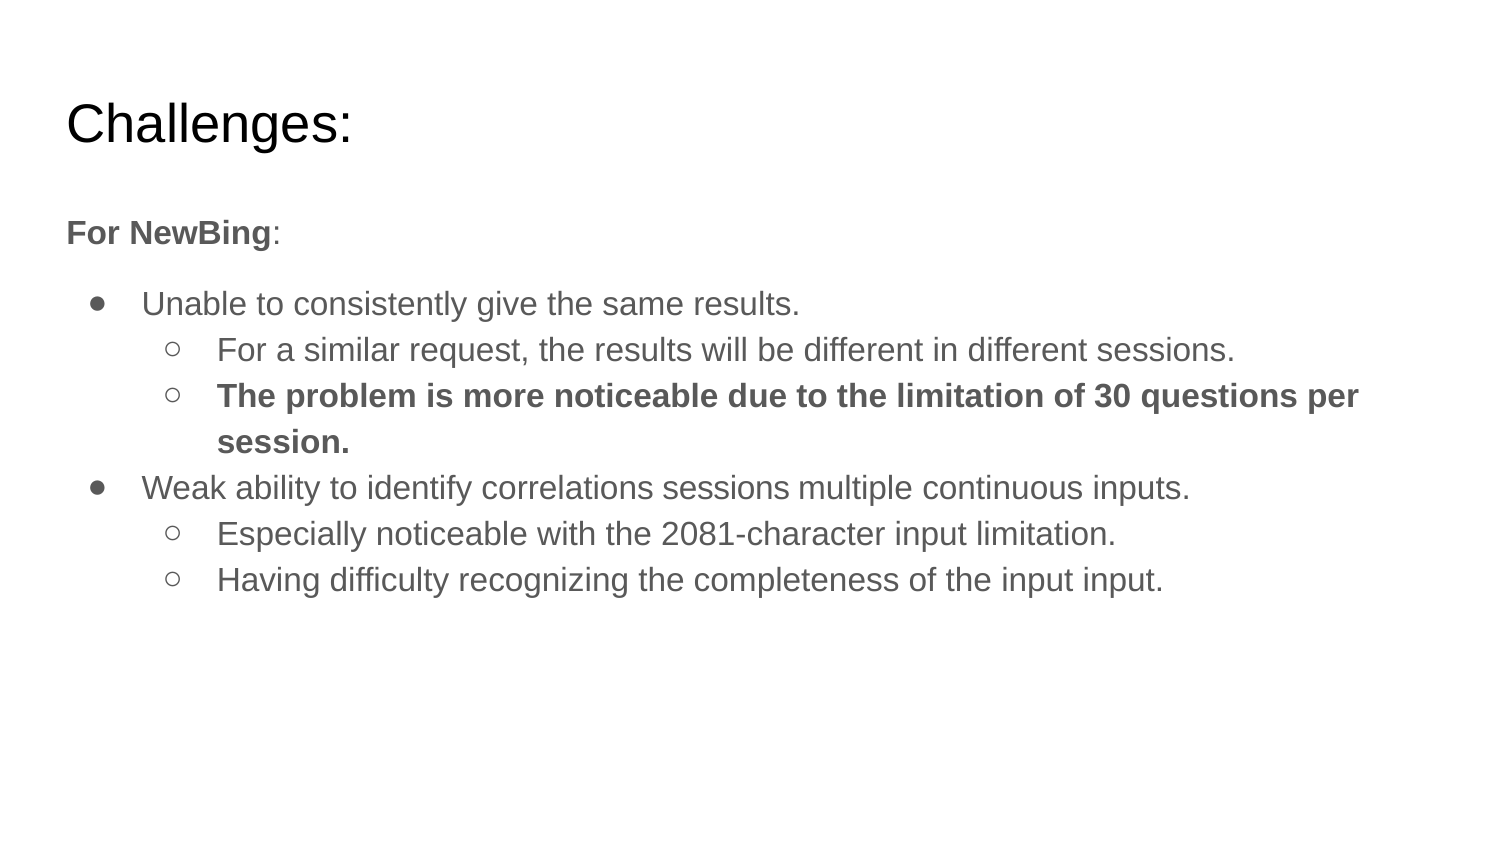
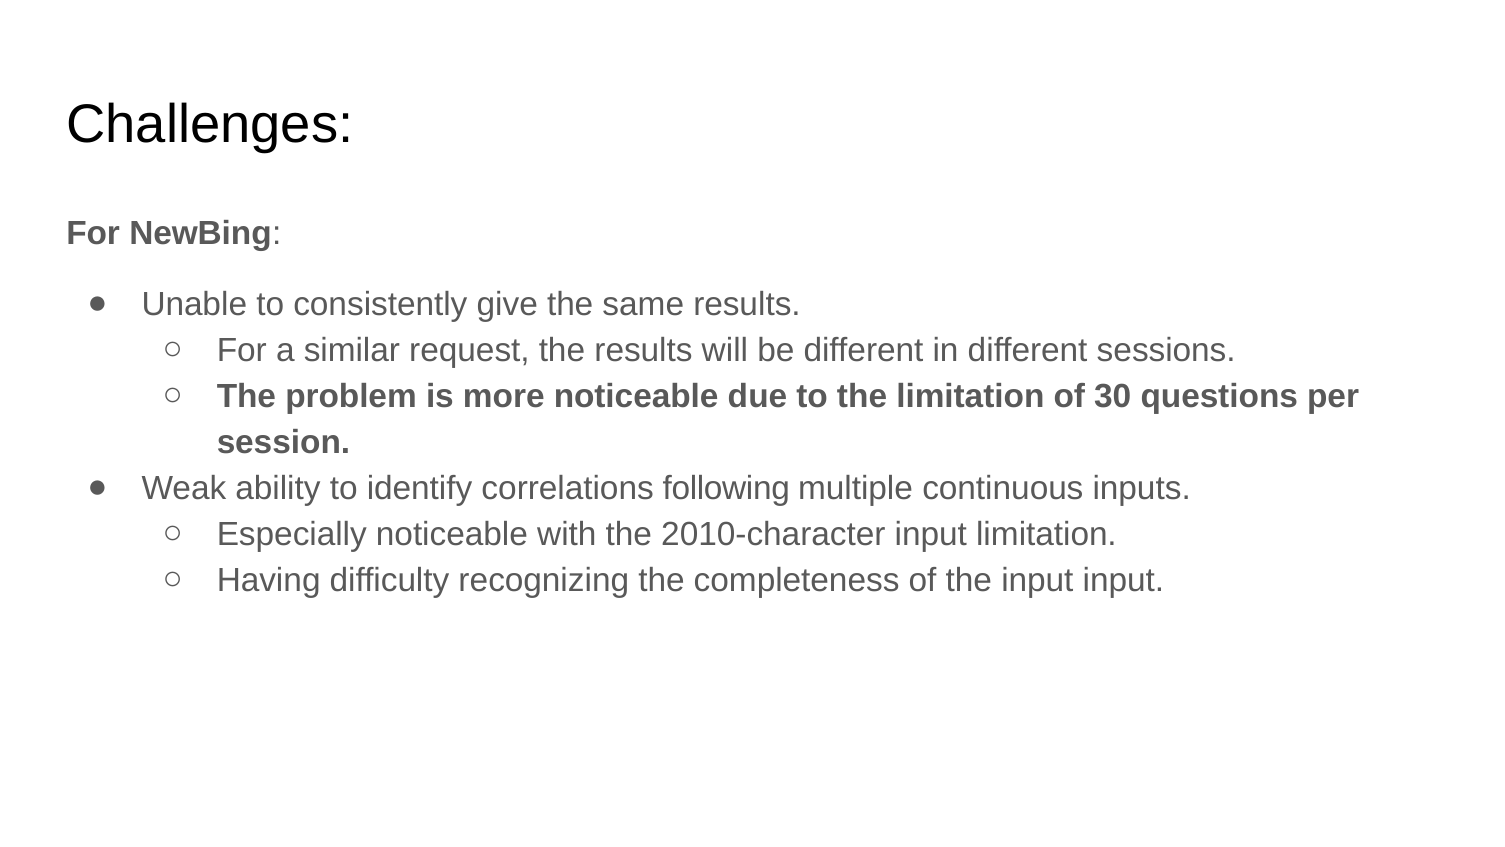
correlations sessions: sessions -> following
2081-character: 2081-character -> 2010-character
